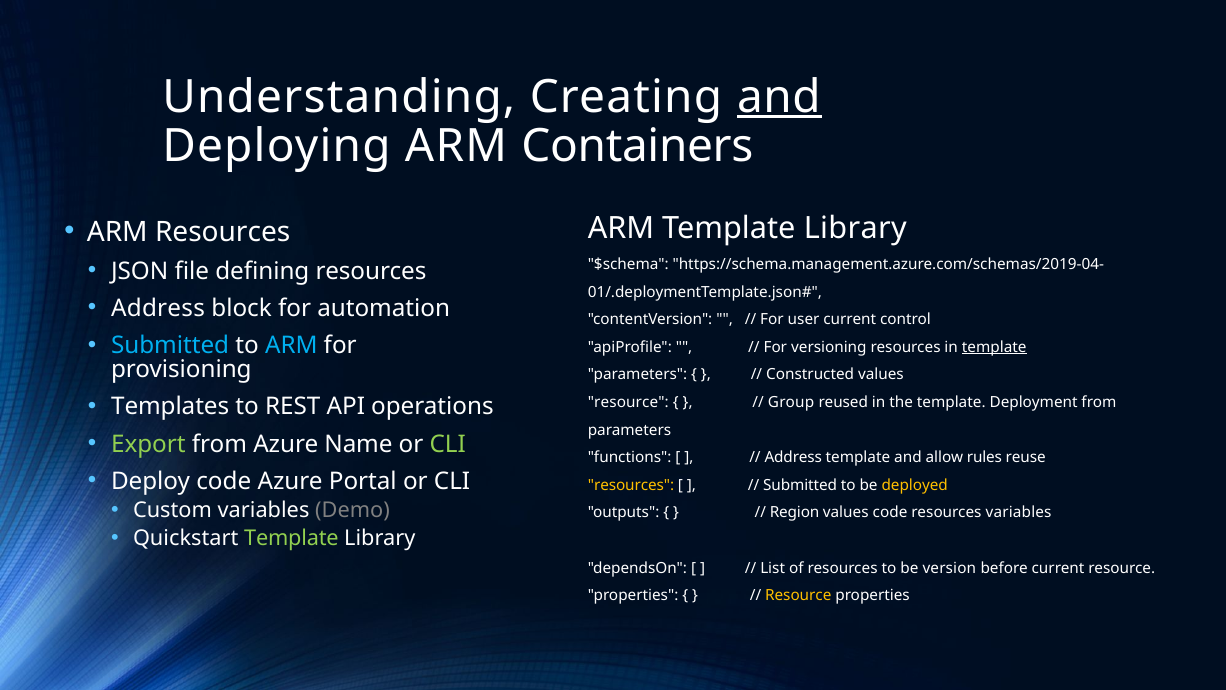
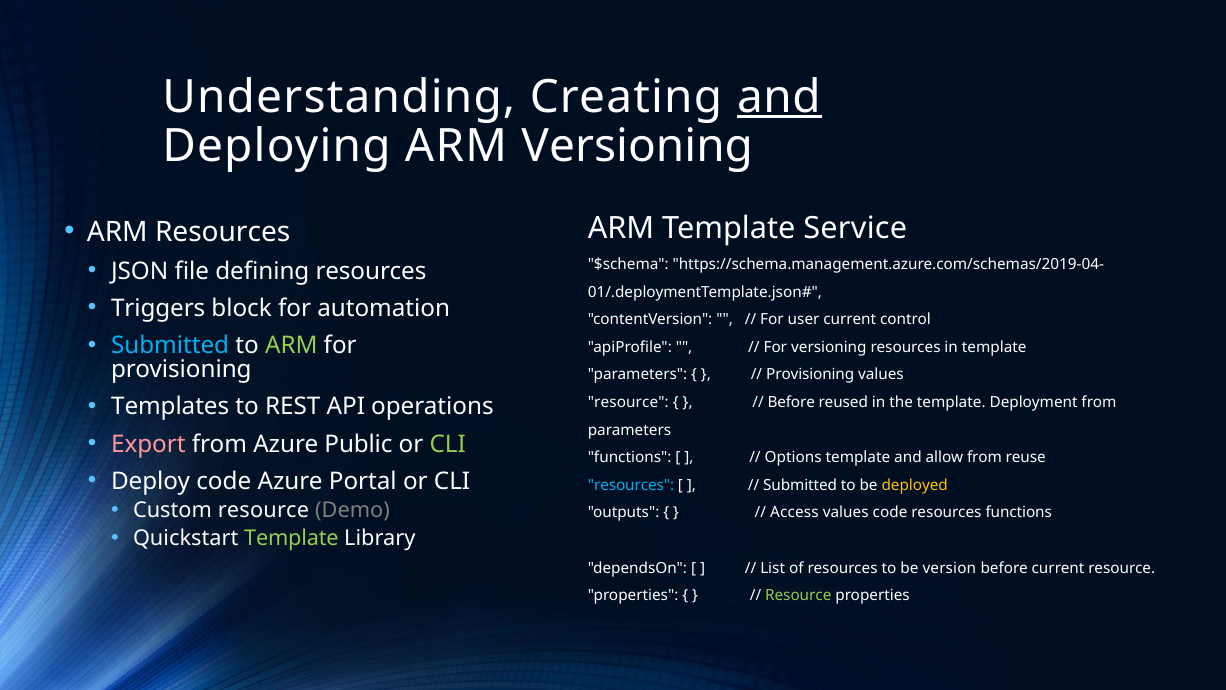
ARM Containers: Containers -> Versioning
ARM Template Library: Library -> Service
Address at (158, 308): Address -> Triggers
ARM at (291, 346) colour: light blue -> light green
template at (994, 347) underline: present -> none
Constructed at (810, 375): Constructed -> Provisioning
Group at (791, 402): Group -> Before
Export colour: light green -> pink
Name: Name -> Public
Address at (793, 458): Address -> Options
allow rules: rules -> from
resources at (631, 485) colour: yellow -> light blue
Custom variables: variables -> resource
Region: Region -> Access
resources variables: variables -> functions
Resource at (798, 596) colour: yellow -> light green
